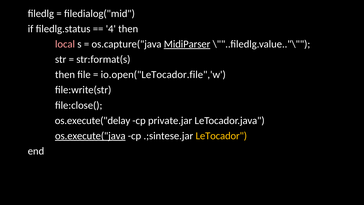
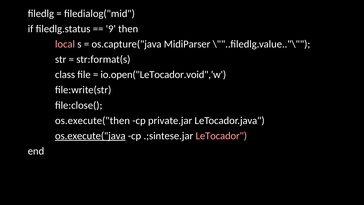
4: 4 -> 9
MidiParser underline: present -> none
then at (65, 75): then -> class
io.open("LeTocador.file",'w: io.open("LeTocador.file",'w -> io.open("LeTocador.void",'w
os.execute("delay: os.execute("delay -> os.execute("then
LeTocador colour: yellow -> pink
